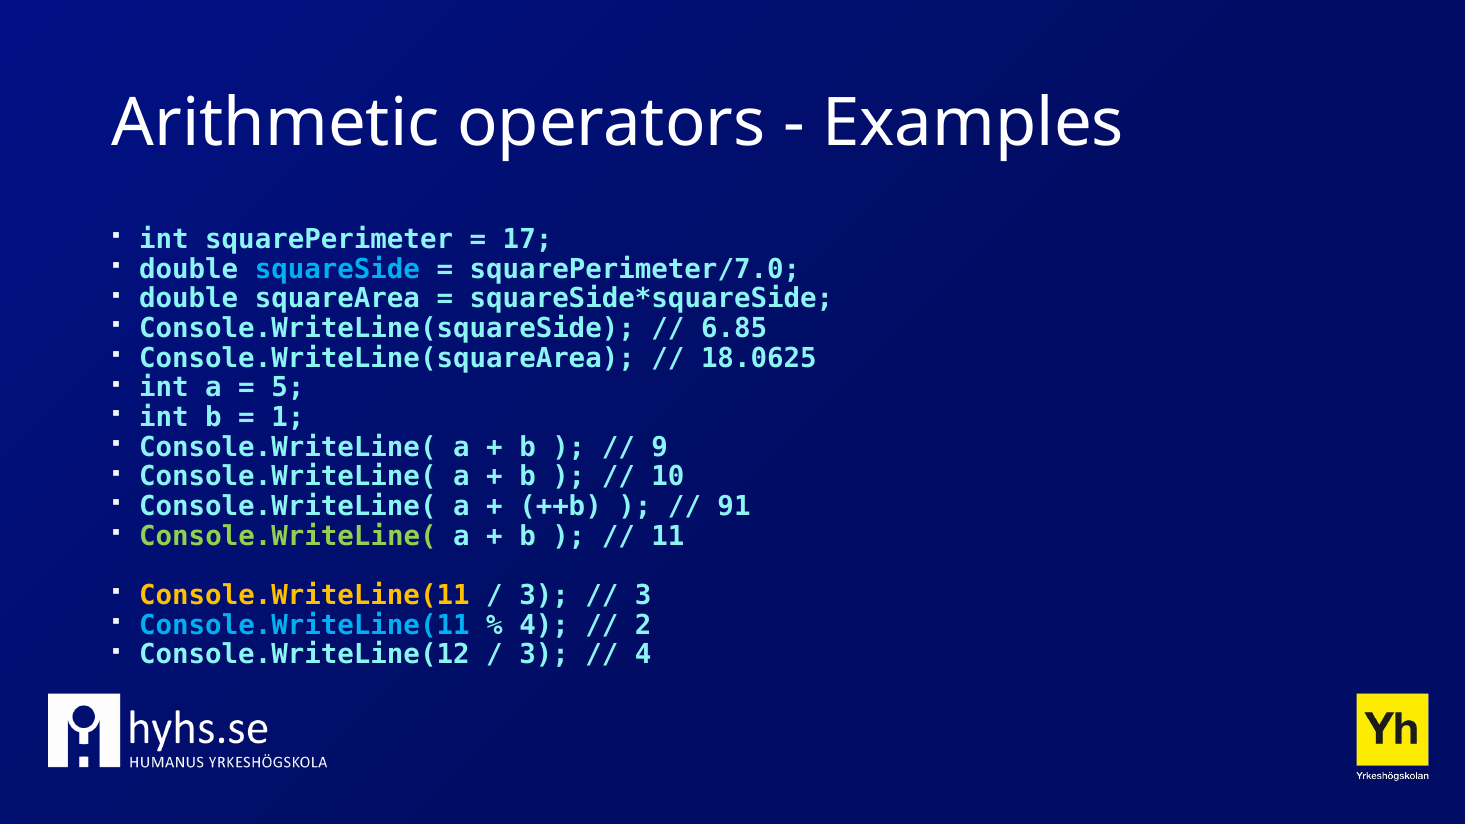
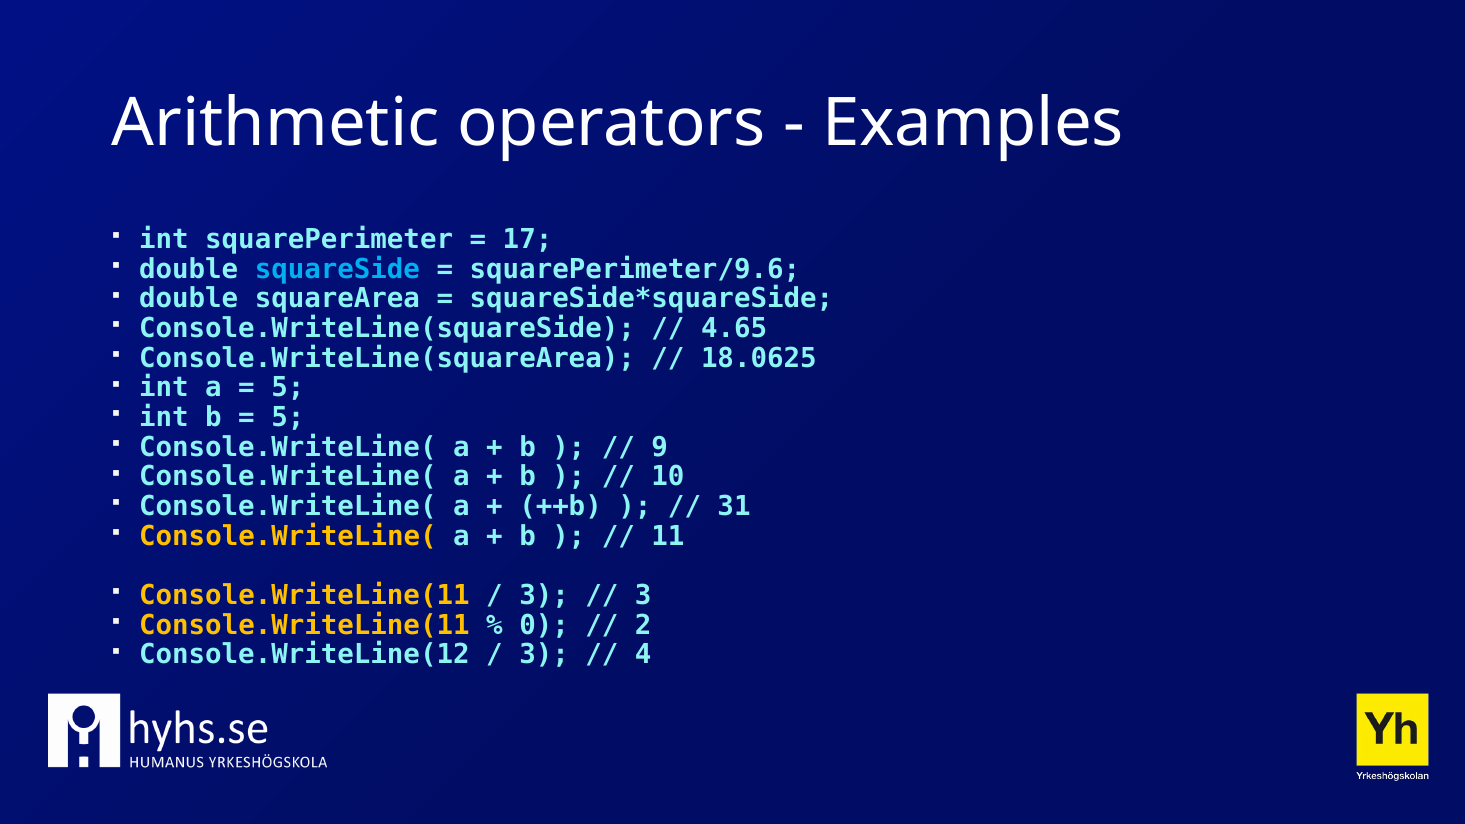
squarePerimeter/7.0: squarePerimeter/7.0 -> squarePerimeter/9.6
6.85: 6.85 -> 4.65
1 at (288, 418): 1 -> 5
91: 91 -> 31
Console.WriteLine( at (288, 536) colour: light green -> yellow
Console.WriteLine(11 at (304, 625) colour: light blue -> yellow
4 at (544, 625): 4 -> 0
